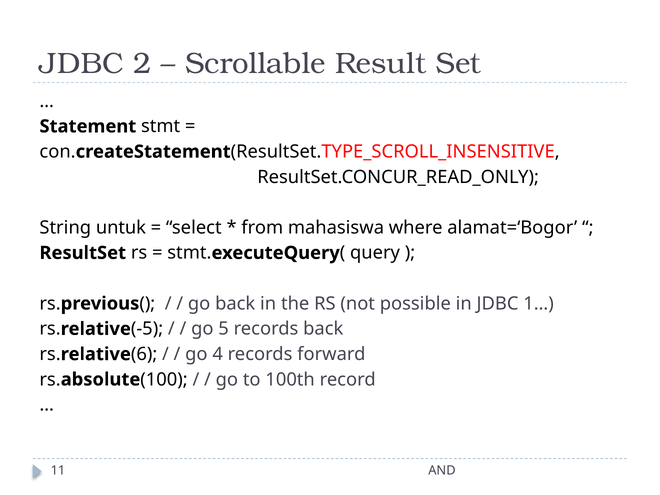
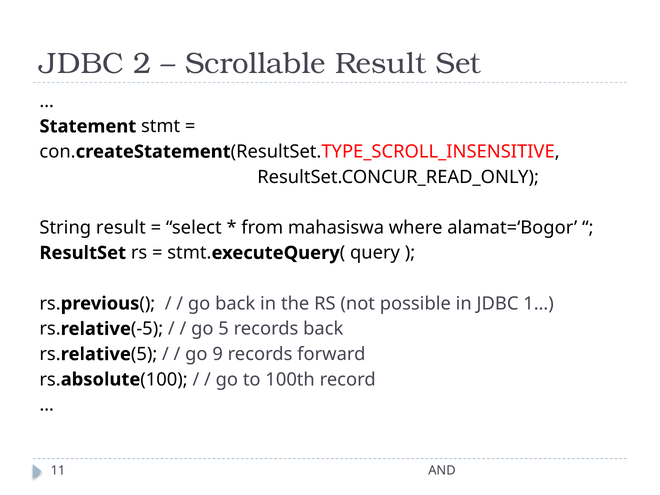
String untuk: untuk -> result
6 at (144, 354): 6 -> 5
4: 4 -> 9
